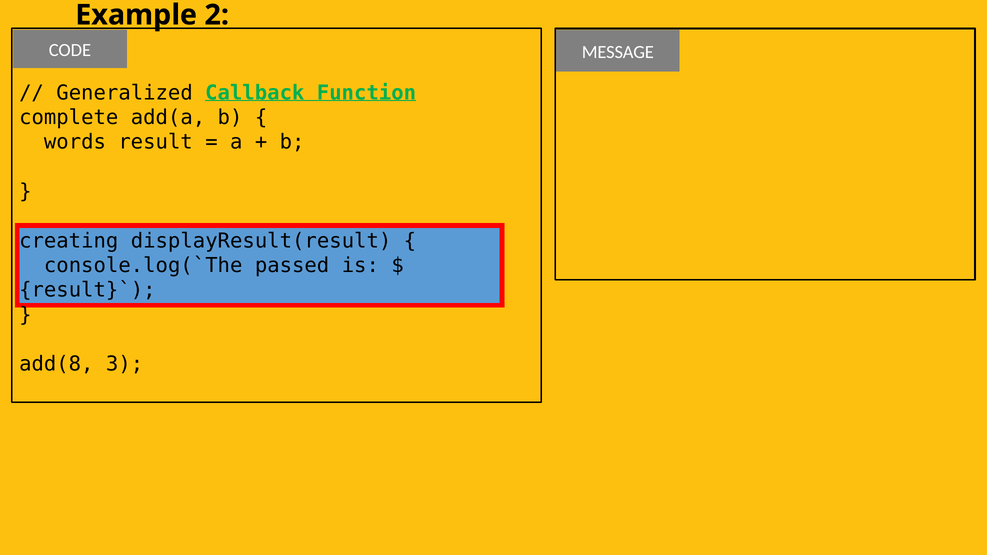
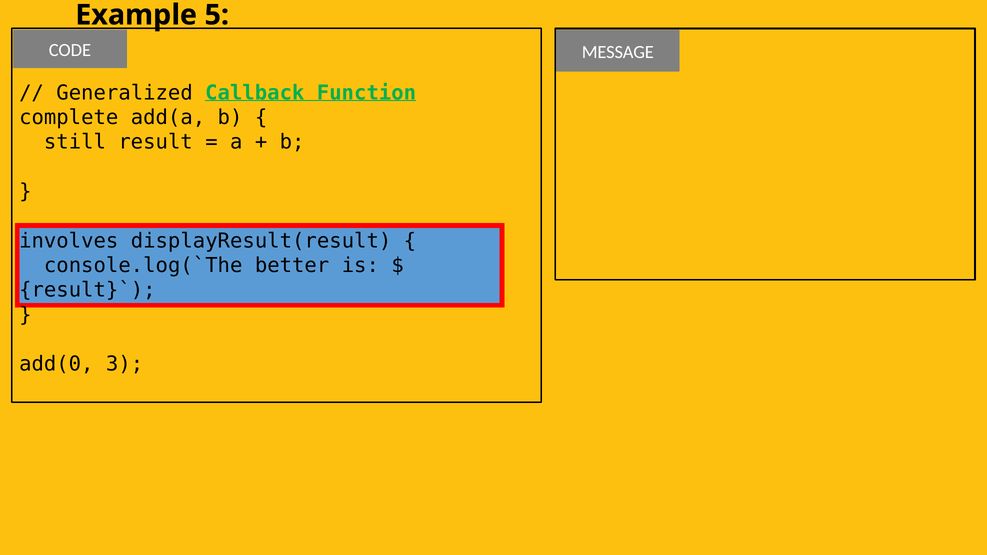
2: 2 -> 5
words: words -> still
creating: creating -> involves
passed: passed -> better
add(8: add(8 -> add(0
